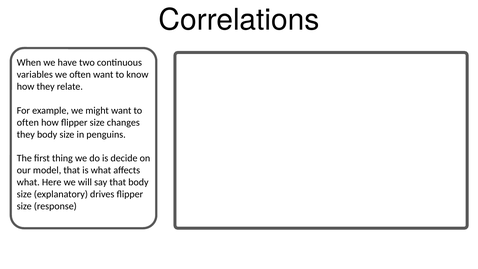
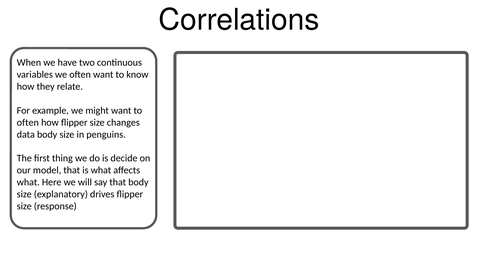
they at (26, 134): they -> data
